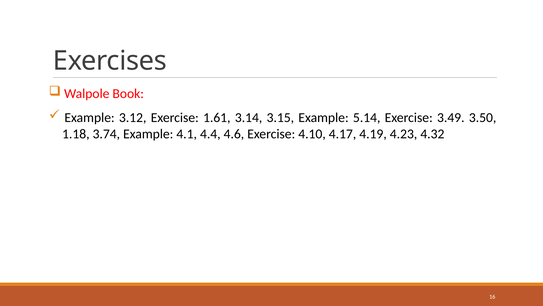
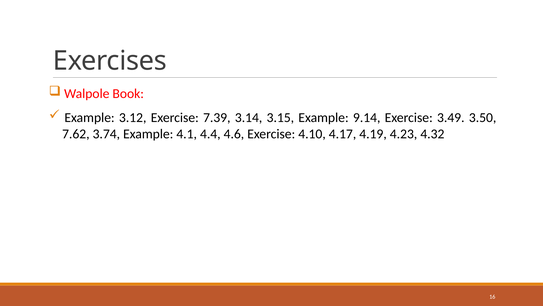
1.61: 1.61 -> 7.39
5.14: 5.14 -> 9.14
1.18: 1.18 -> 7.62
